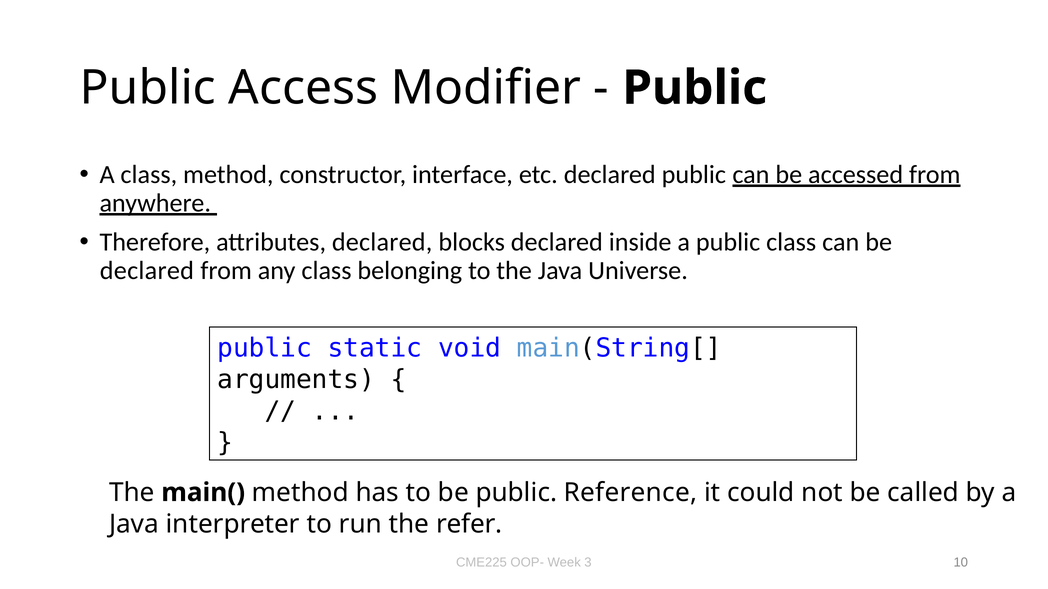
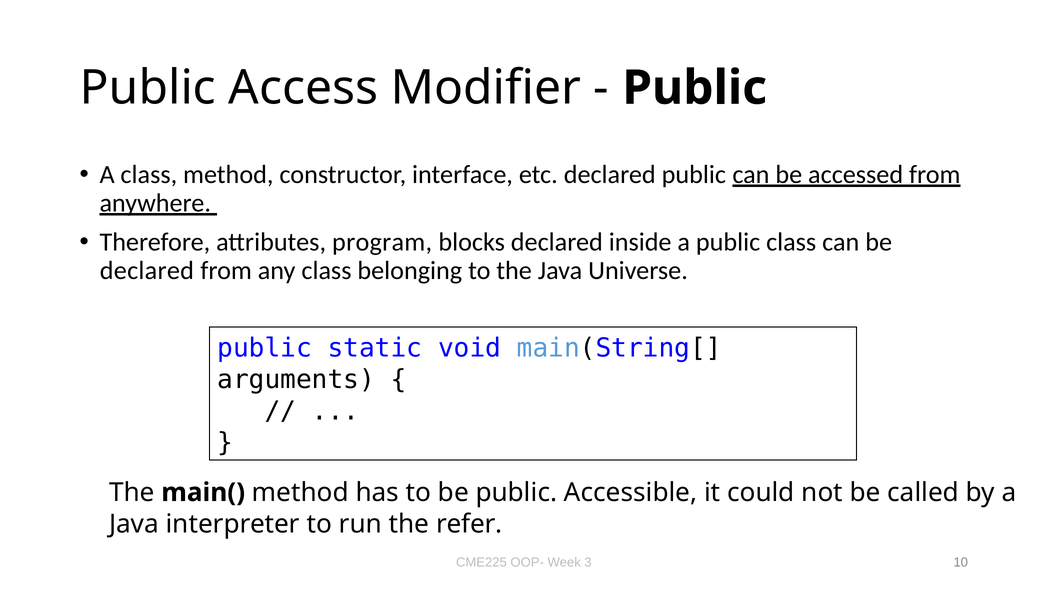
attributes declared: declared -> program
Reference: Reference -> Accessible
